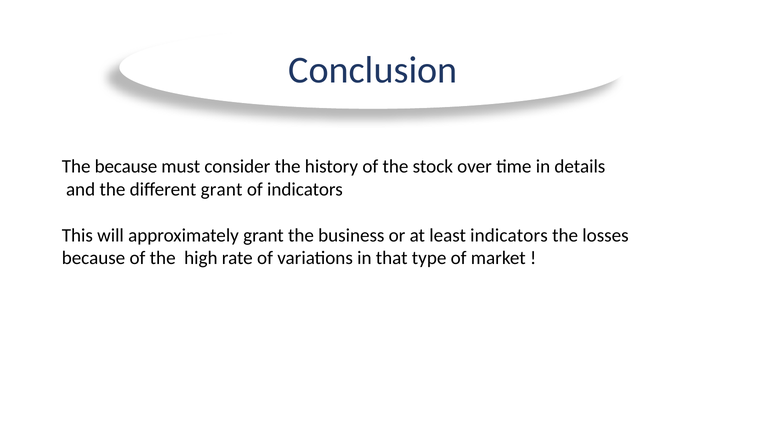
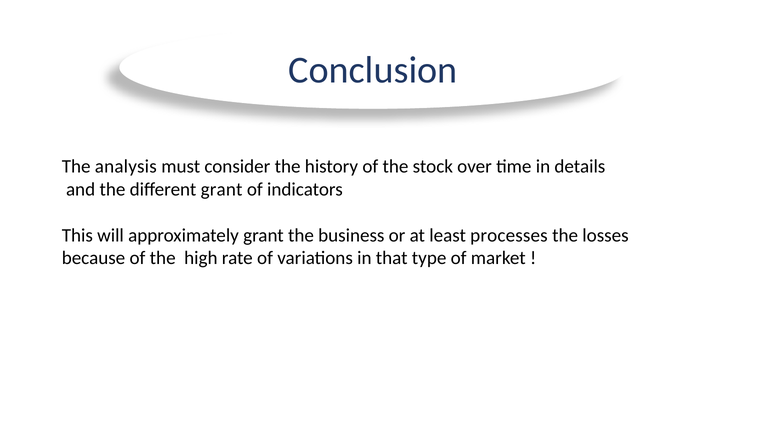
The because: because -> analysis
least indicators: indicators -> processes
